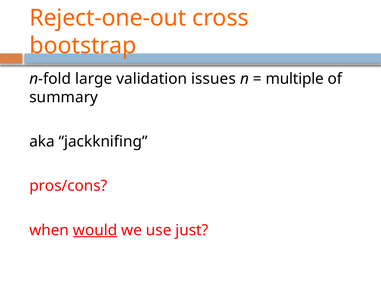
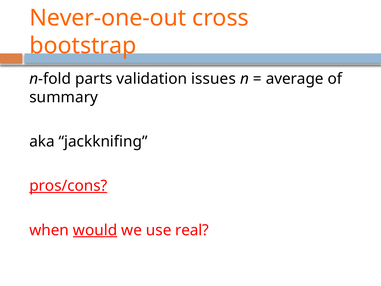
Reject-one-out: Reject-one-out -> Never-one-out
large: large -> parts
multiple: multiple -> average
pros/cons underline: none -> present
just: just -> real
